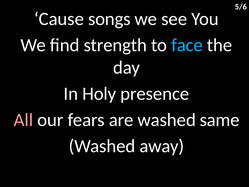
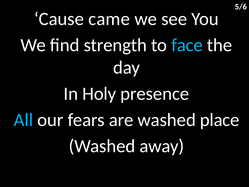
songs: songs -> came
All colour: pink -> light blue
same: same -> place
